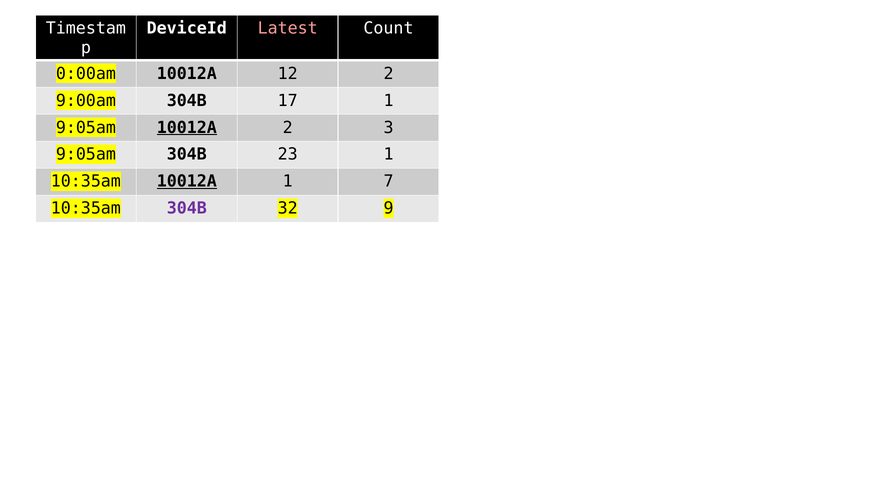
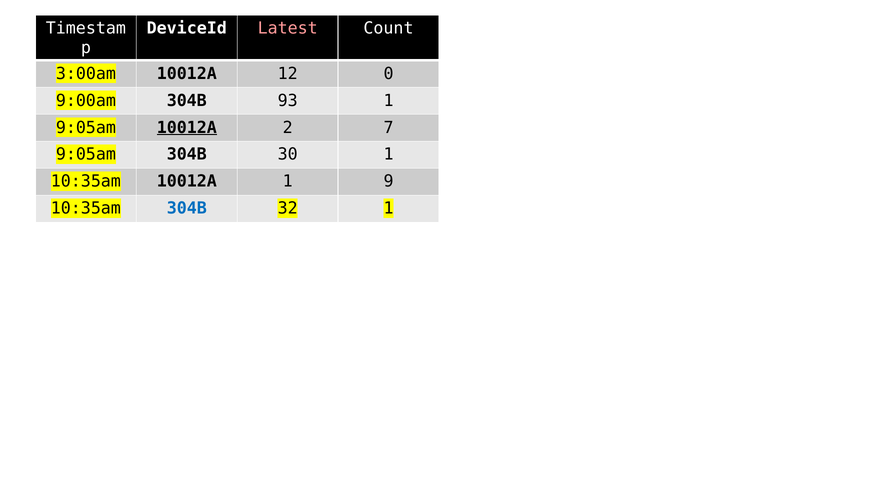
0:00am: 0:00am -> 3:00am
12 2: 2 -> 0
17: 17 -> 93
3: 3 -> 7
23: 23 -> 30
10012A at (187, 182) underline: present -> none
7: 7 -> 9
304B at (187, 209) colour: purple -> blue
32 9: 9 -> 1
